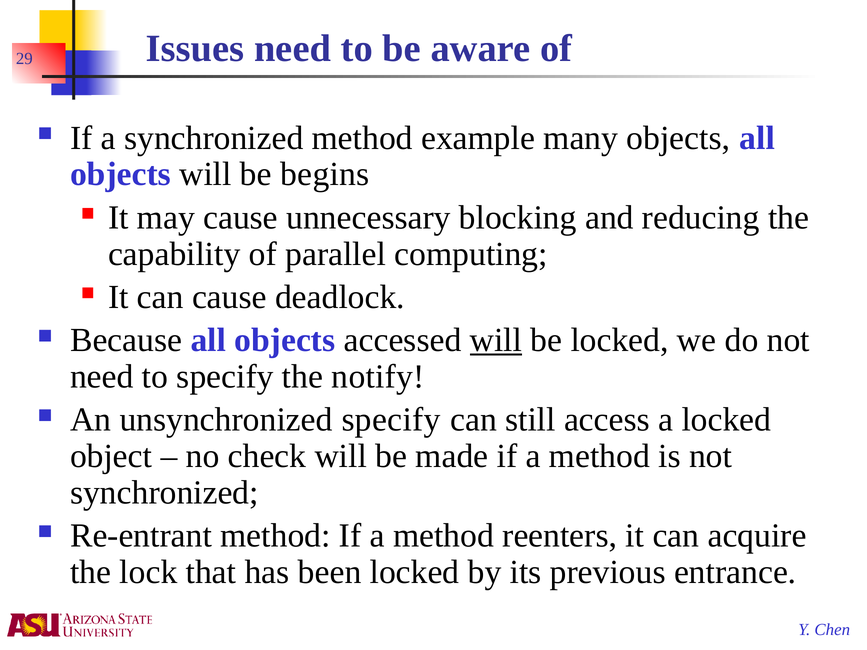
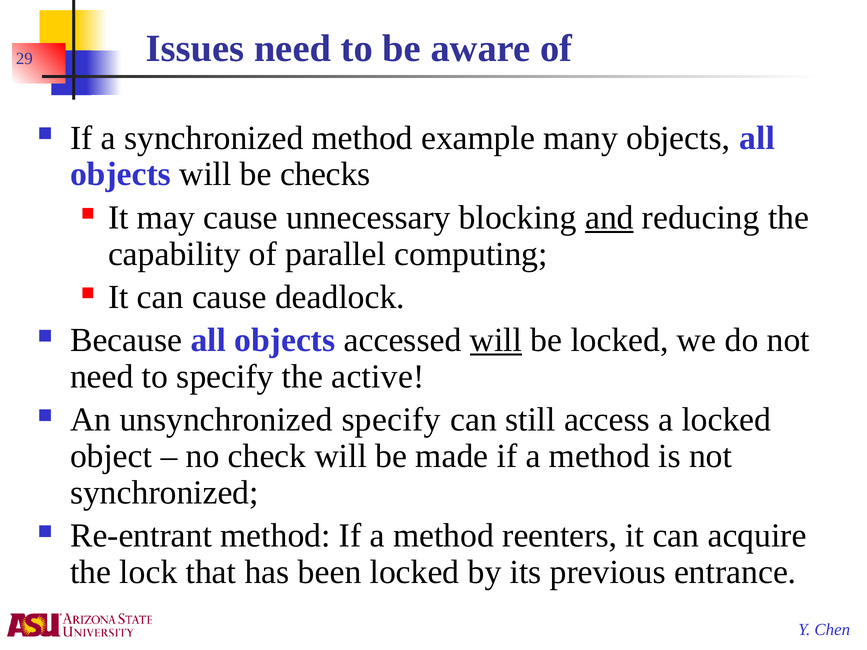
begins: begins -> checks
and underline: none -> present
notify: notify -> active
